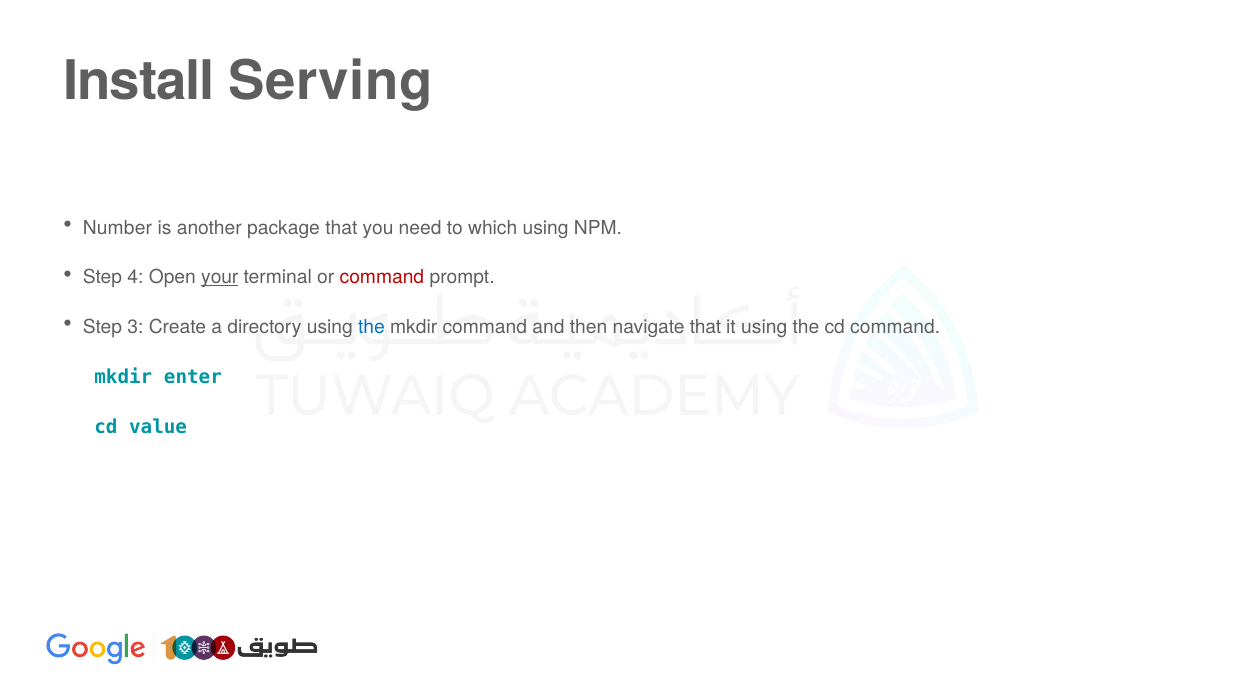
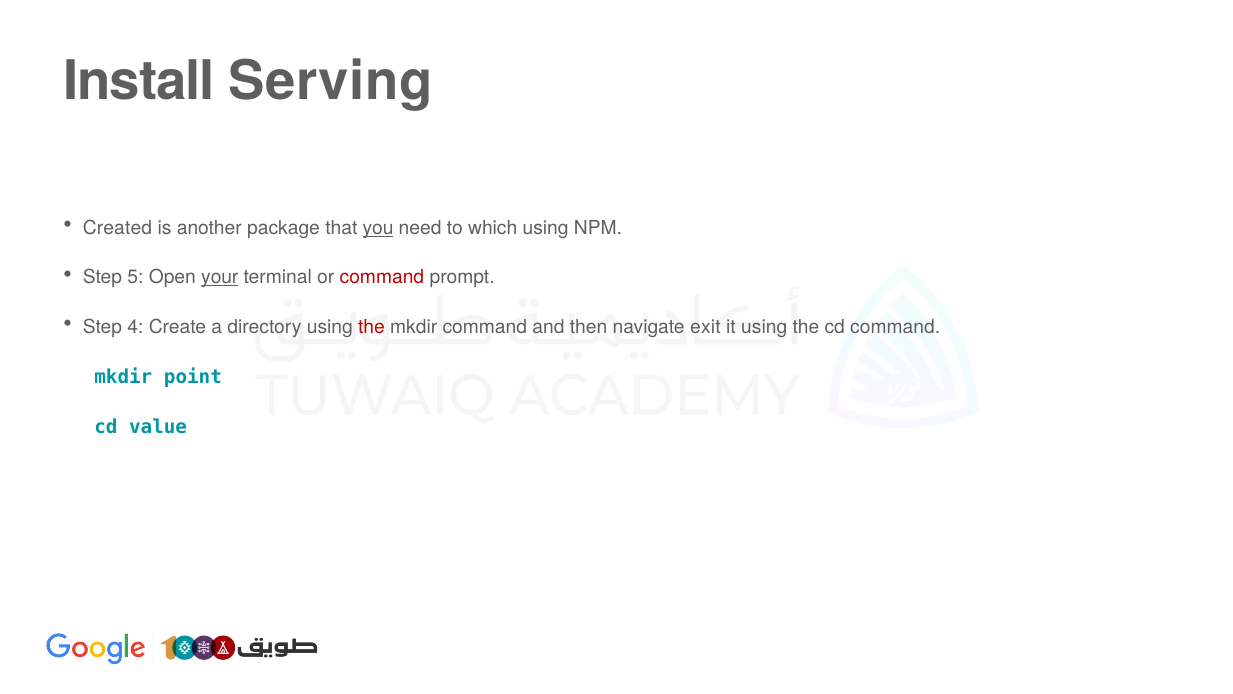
Number: Number -> Created
you underline: none -> present
4: 4 -> 5
3: 3 -> 4
the at (372, 327) colour: blue -> red
navigate that: that -> exit
enter: enter -> point
